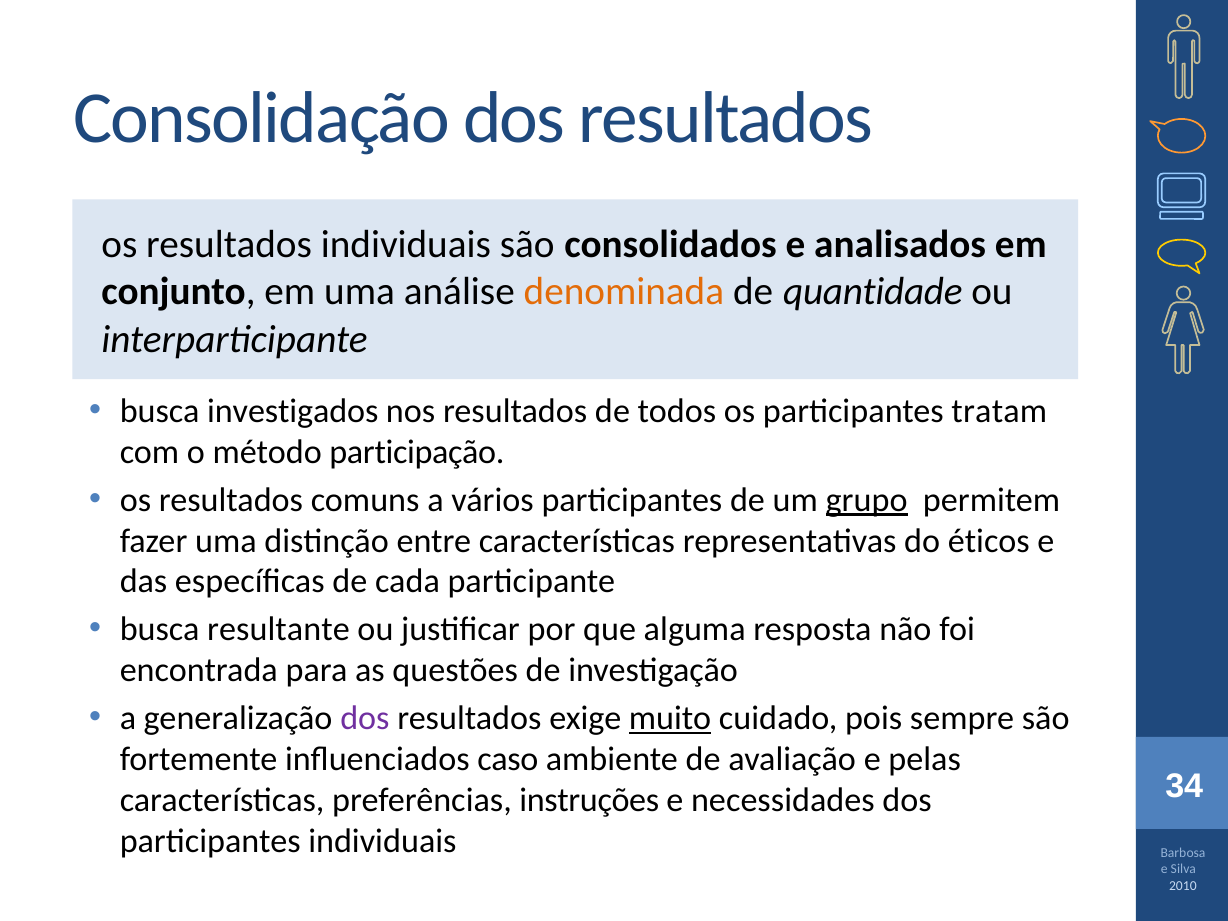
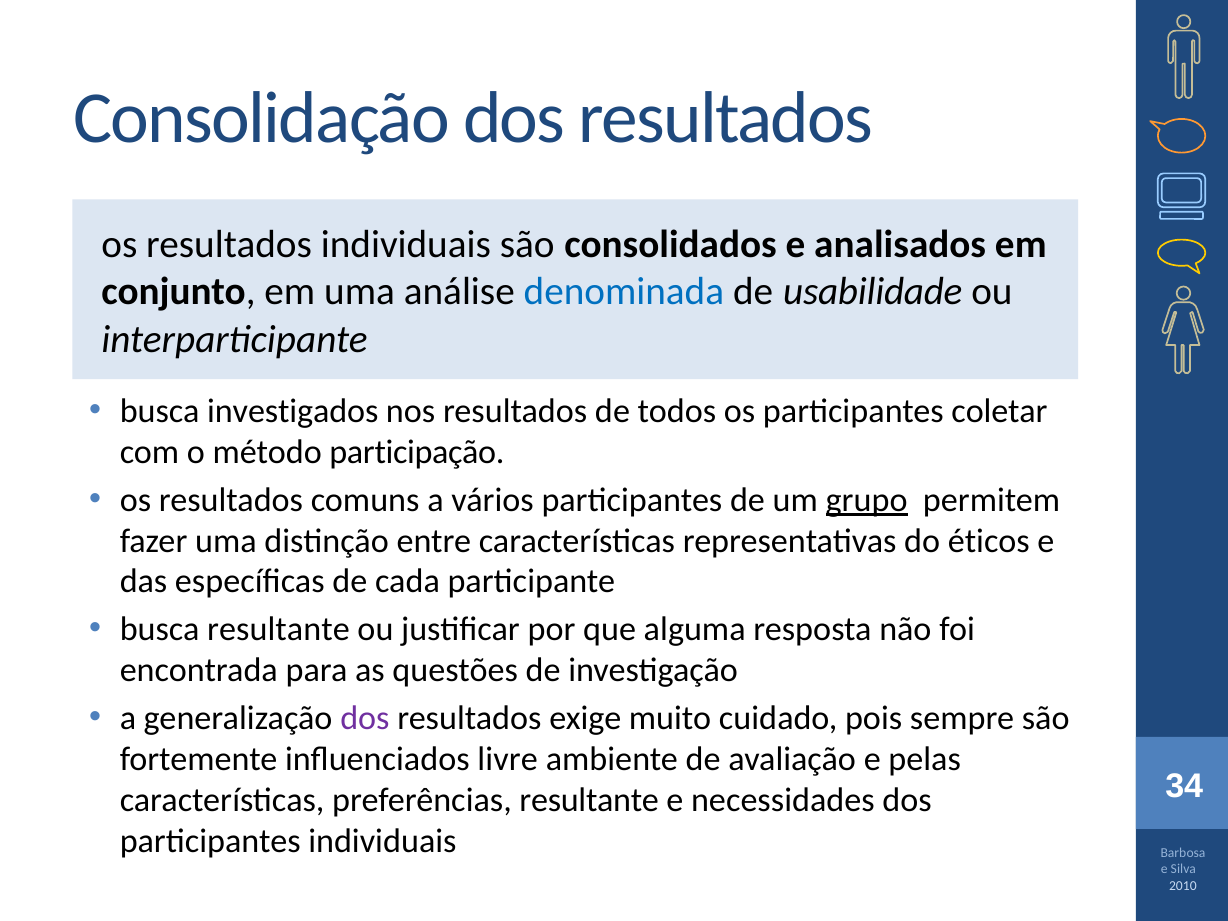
denominada colour: orange -> blue
quantidade: quantidade -> usabilidade
tratam: tratam -> coletar
muito underline: present -> none
caso: caso -> livre
preferências instruções: instruções -> resultante
